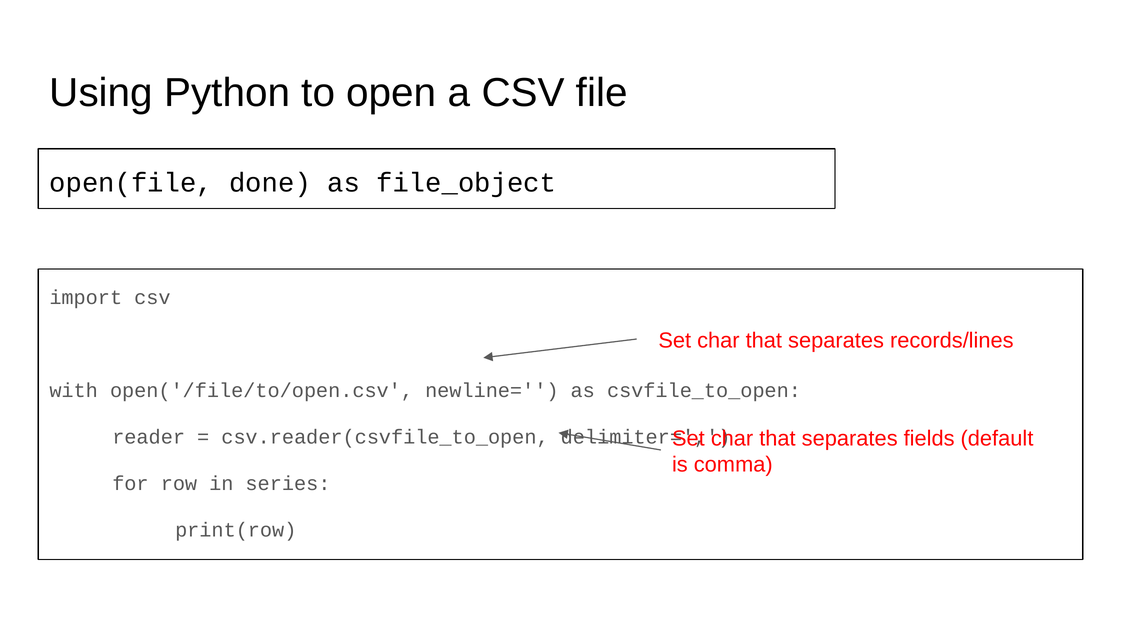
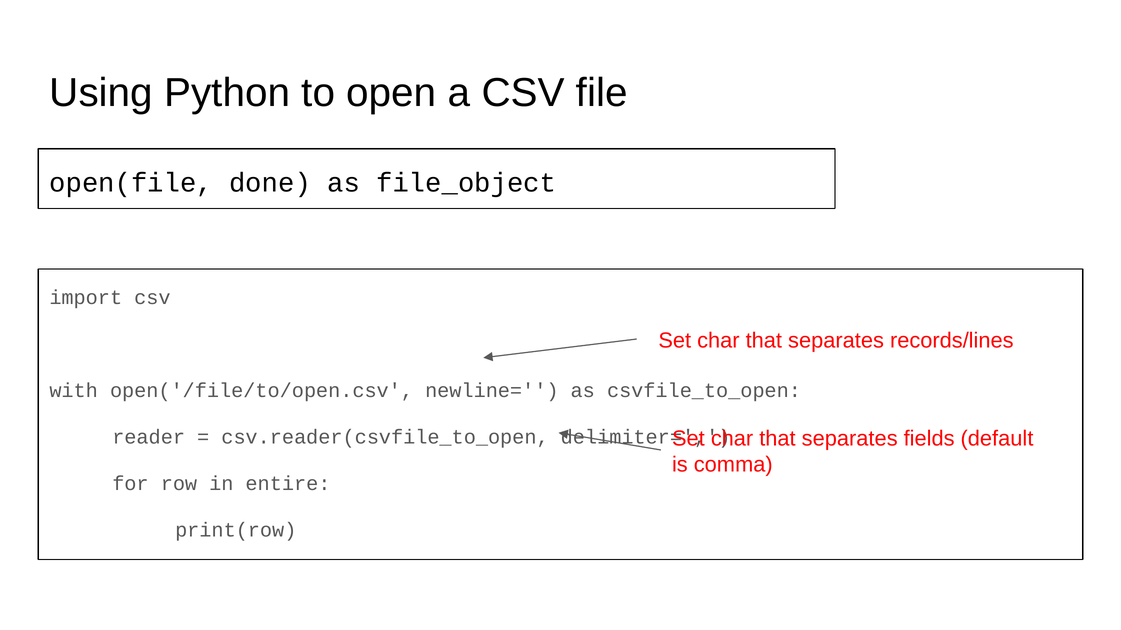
series: series -> entire
